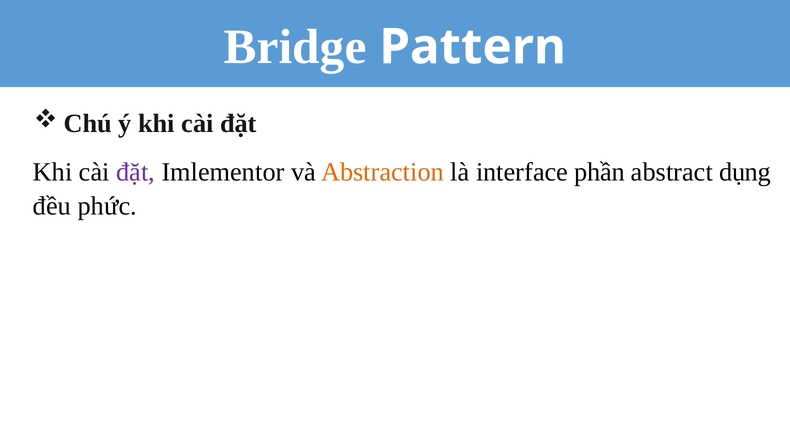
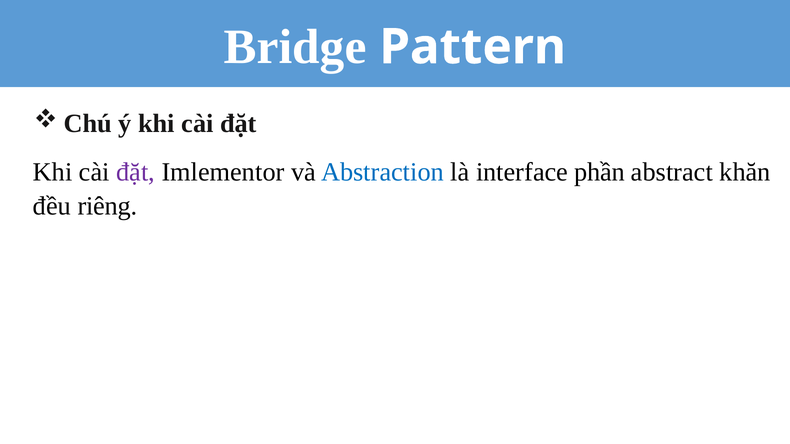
Abstraction colour: orange -> blue
dụng: dụng -> khăn
phức: phức -> riêng
